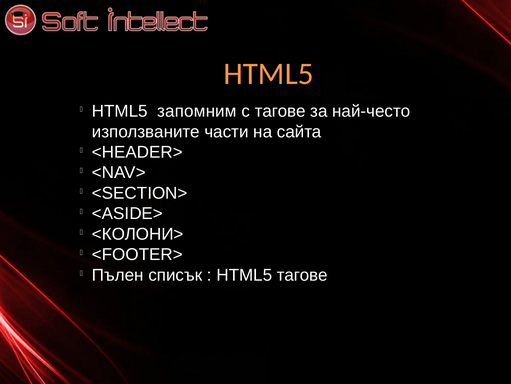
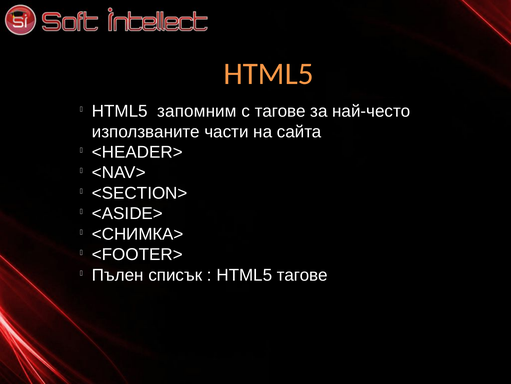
<КОЛОНИ>: <КОЛОНИ> -> <СНИМКА>
